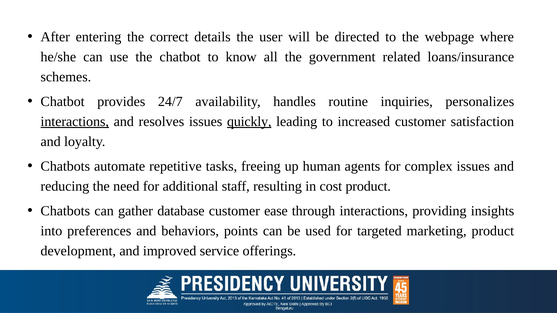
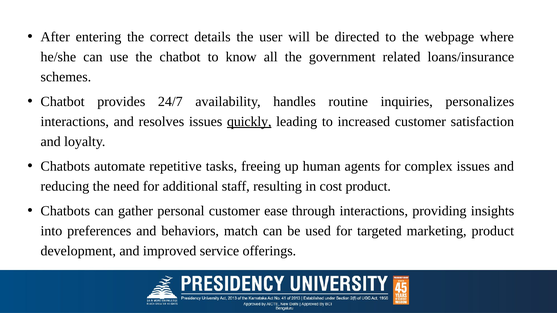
interactions at (75, 122) underline: present -> none
database: database -> personal
points: points -> match
